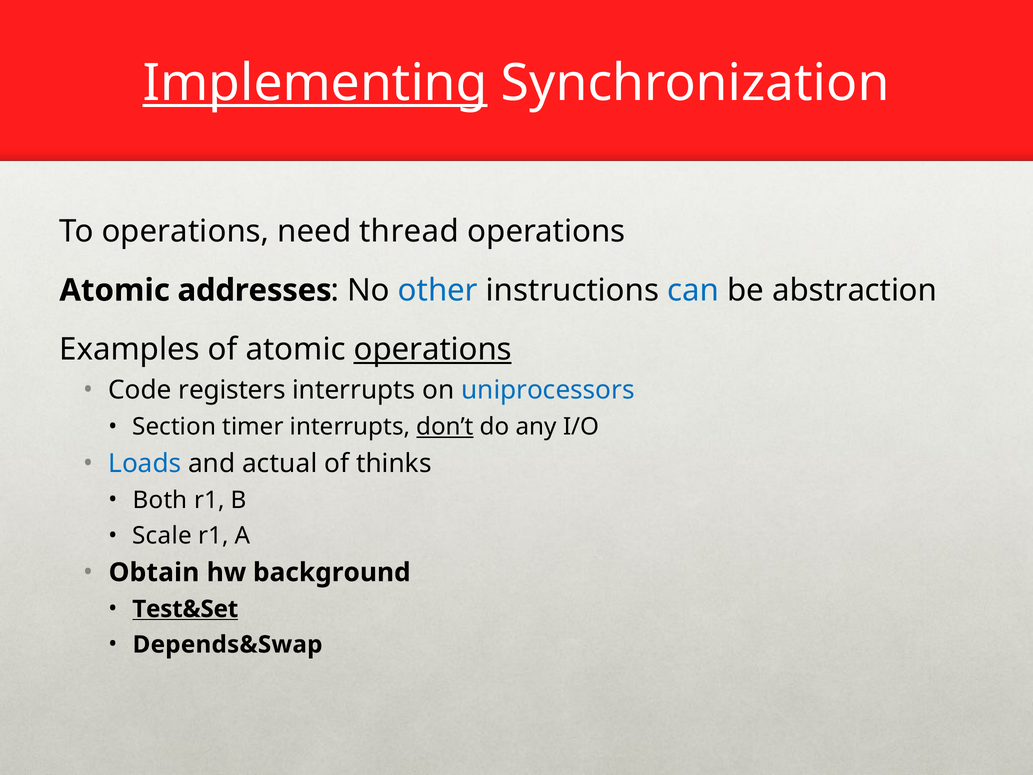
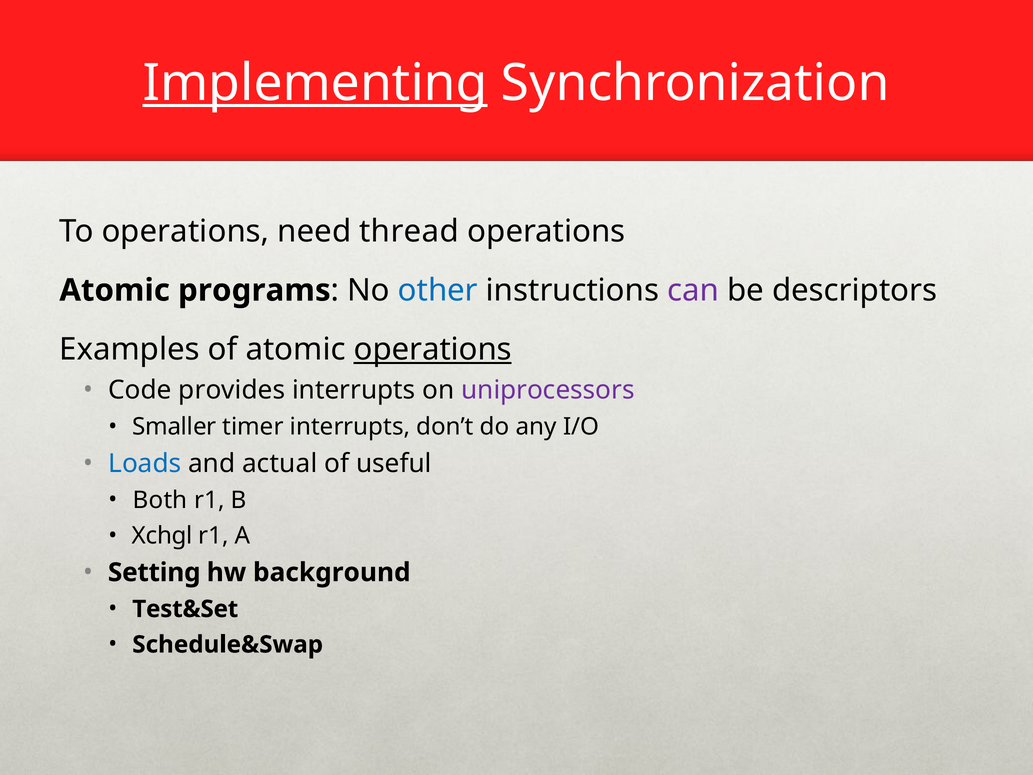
can colour: blue -> purple
abstraction: abstraction -> descriptors
addresses: addresses -> programs
registers: registers -> provides
uniprocessors colour: blue -> purple
Section: Section -> Smaller
don’t underline: present -> none
thinks: thinks -> useful
Scale: Scale -> Xchgl
Obtain: Obtain -> Setting
Test&Set underline: present -> none
Depends&Swap: Depends&Swap -> Schedule&Swap
